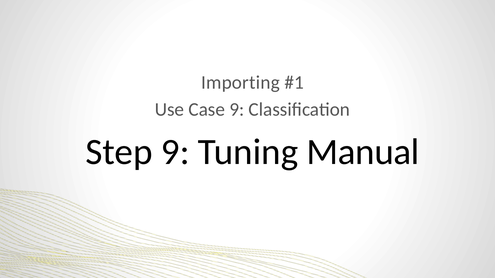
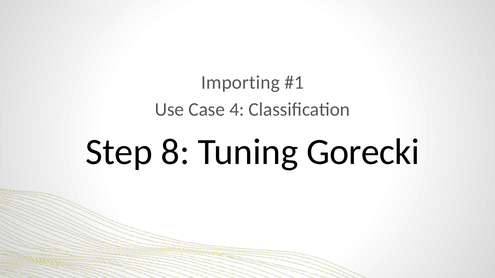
Case 9: 9 -> 4
Step 9: 9 -> 8
Manual: Manual -> Gorecki
